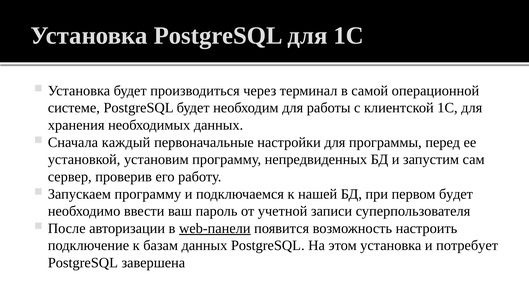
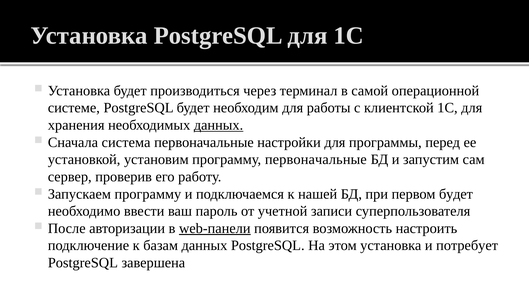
данных at (219, 125) underline: none -> present
каждый: каждый -> система
программу непредвиденных: непредвиденных -> первоначальные
